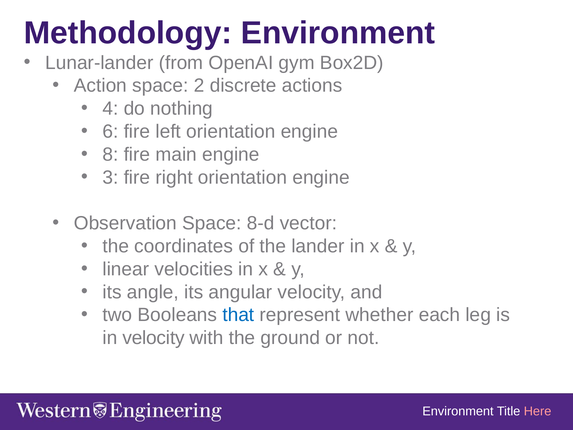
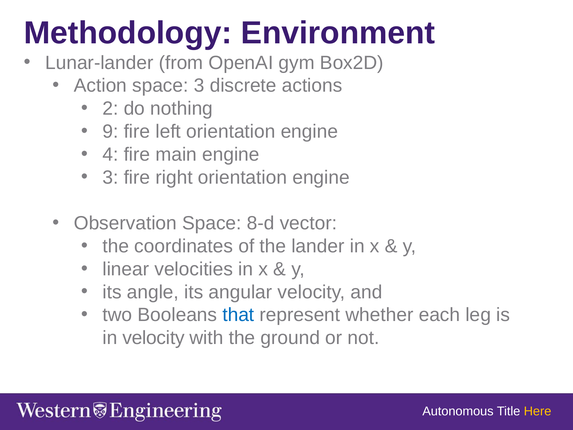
space 2: 2 -> 3
4: 4 -> 2
6: 6 -> 9
8: 8 -> 4
Environment at (458, 411): Environment -> Autonomous
Here colour: pink -> yellow
